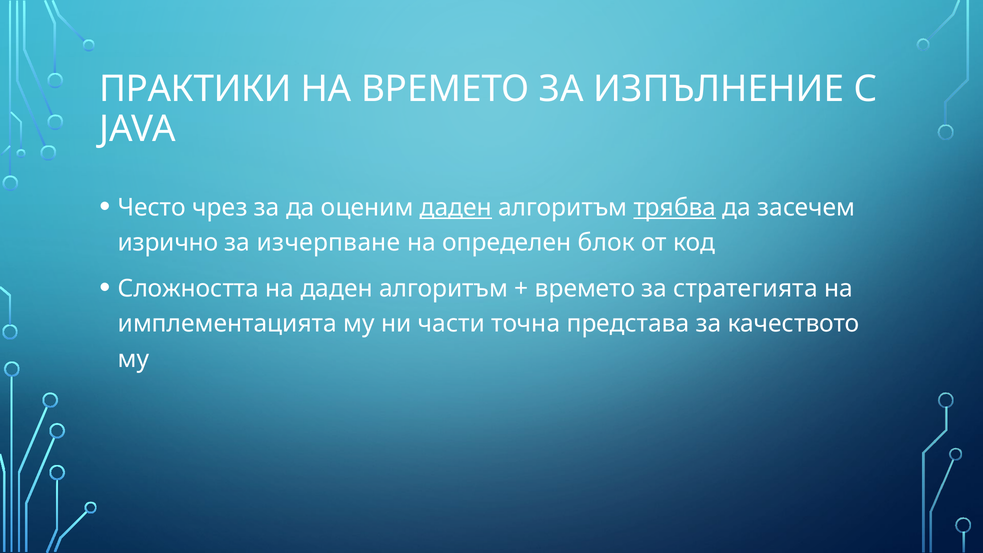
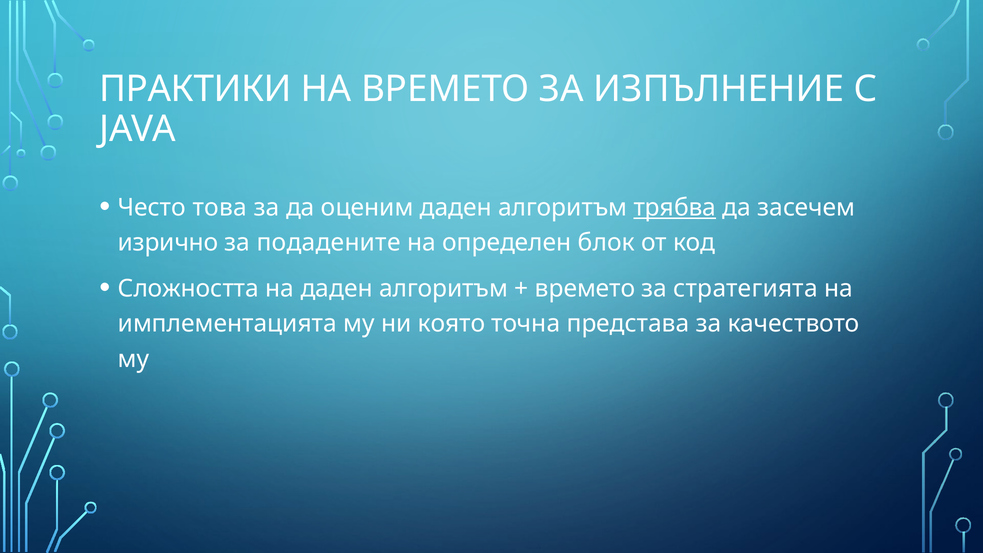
чрез: чрез -> това
даден at (456, 207) underline: present -> none
изчерпване: изчерпване -> подадените
части: части -> която
